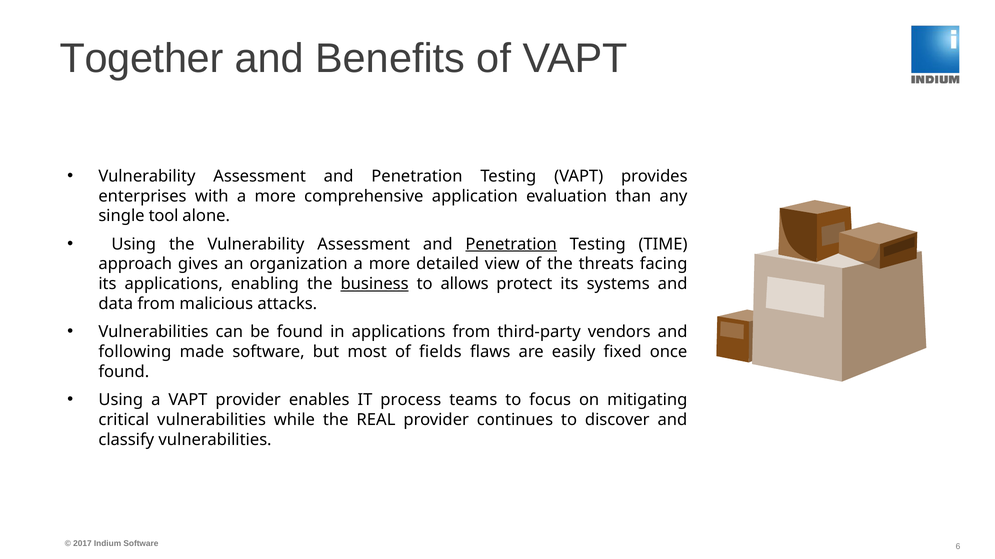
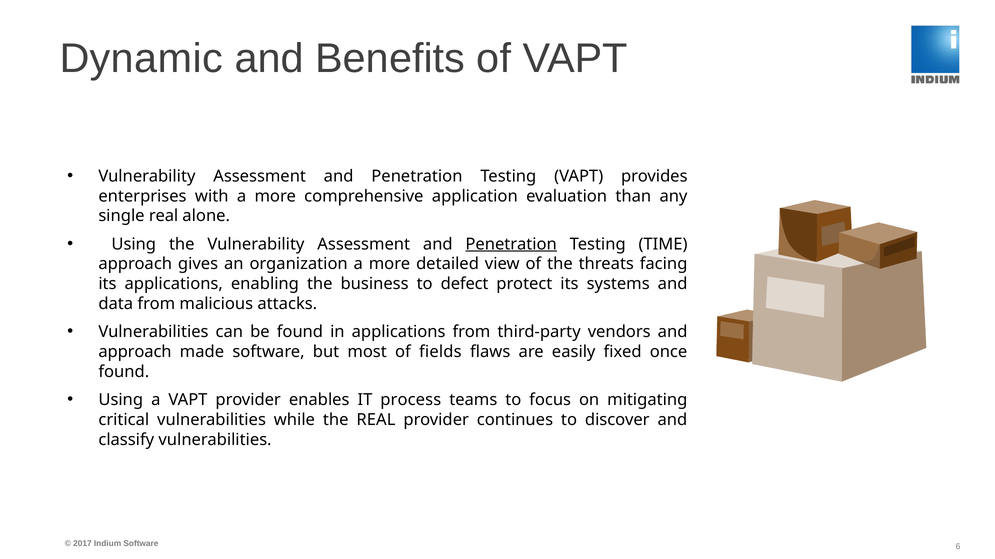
Together: Together -> Dynamic
single tool: tool -> real
business underline: present -> none
allows: allows -> defect
following at (135, 352): following -> approach
